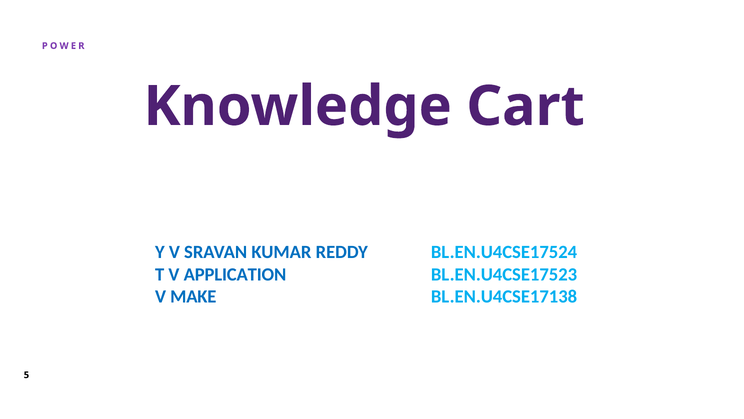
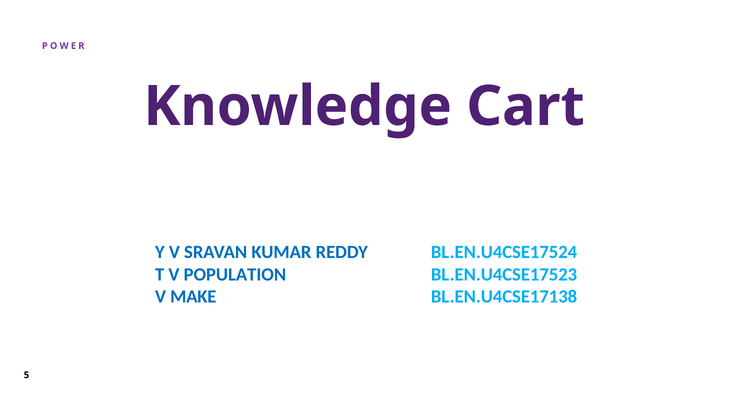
APPLICATION: APPLICATION -> POPULATION
